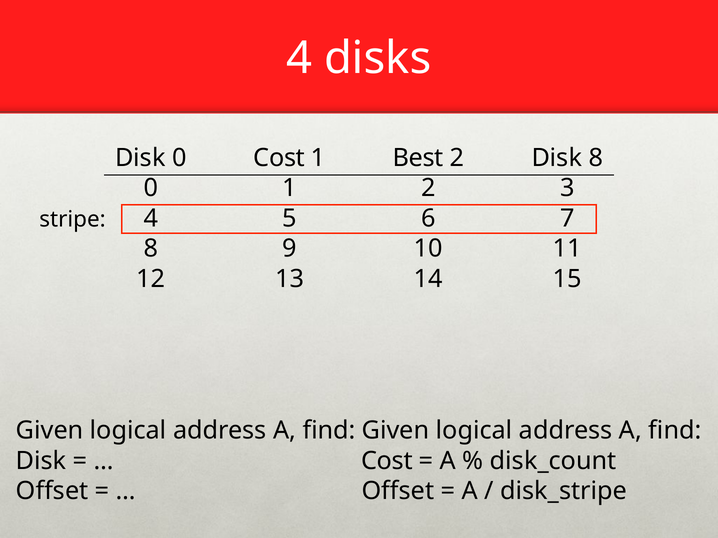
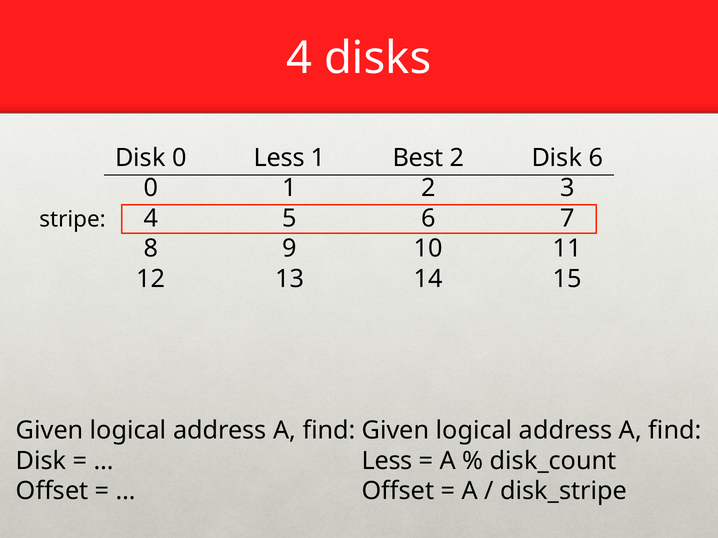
Cost at (279, 158): Cost -> Less
Disk 8: 8 -> 6
Cost at (387, 461): Cost -> Less
